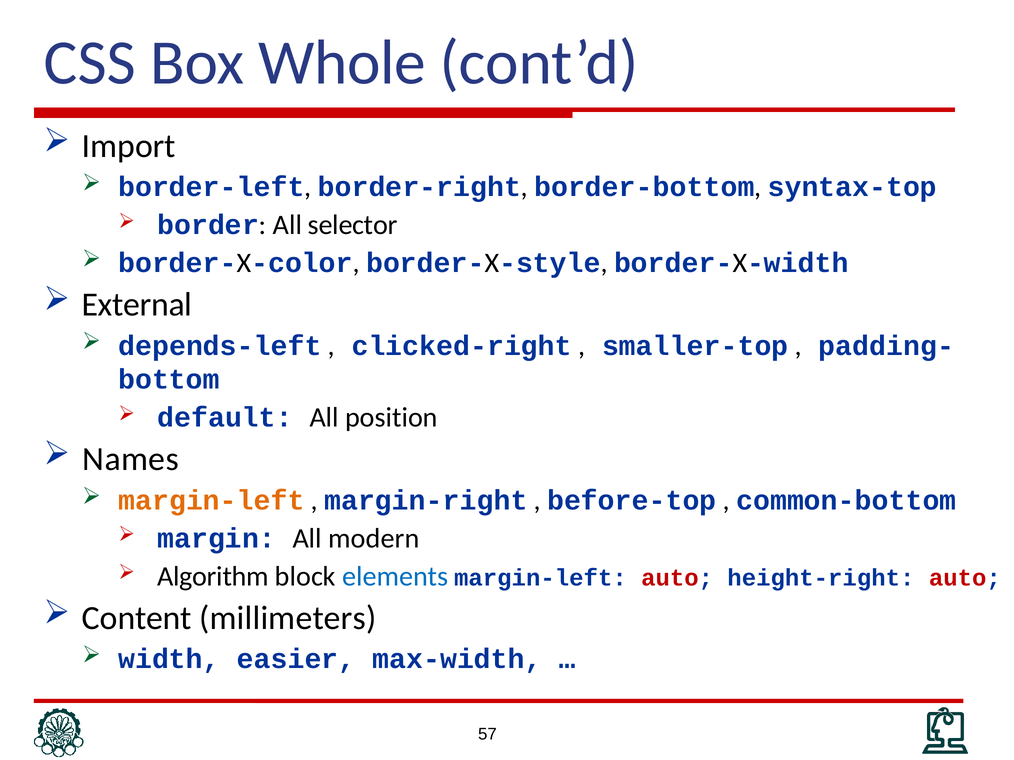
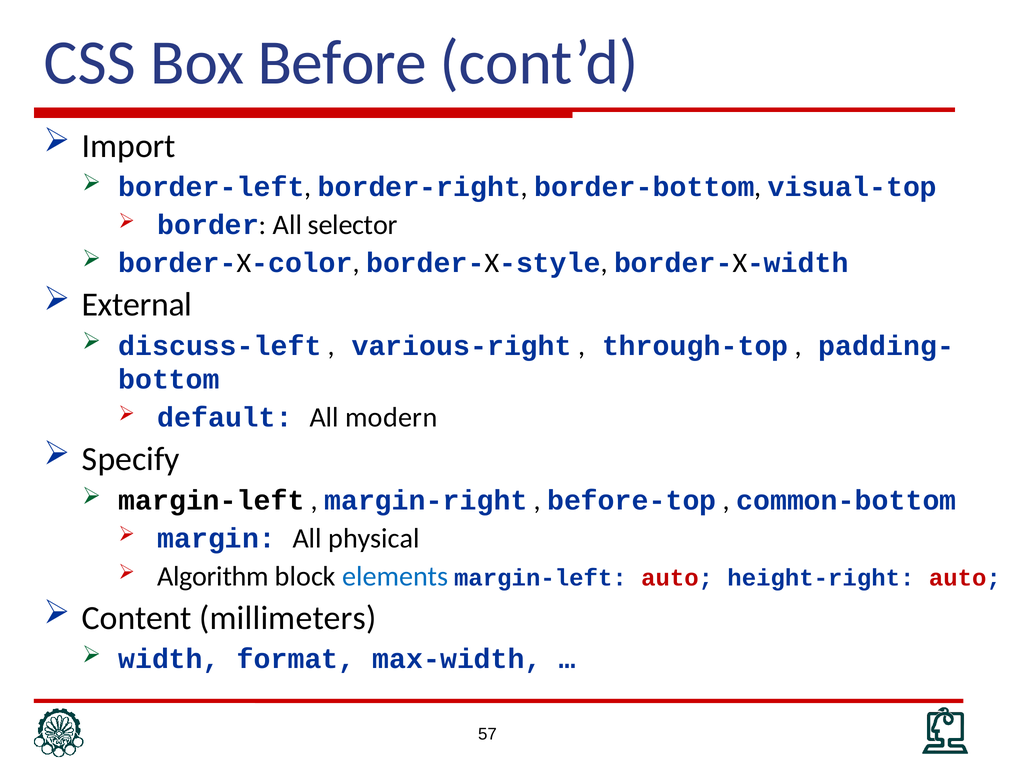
Whole: Whole -> Before
syntax-top: syntax-top -> visual-top
depends-left: depends-left -> discuss-left
clicked-right: clicked-right -> various-right
smaller-top: smaller-top -> through-top
position: position -> modern
Names: Names -> Specify
margin-left at (211, 501) colour: orange -> black
modern: modern -> physical
easier: easier -> format
